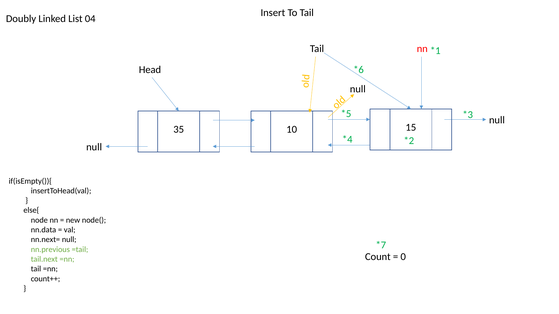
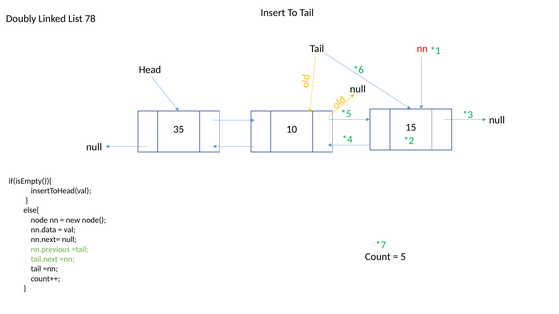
04: 04 -> 78
0: 0 -> 5
